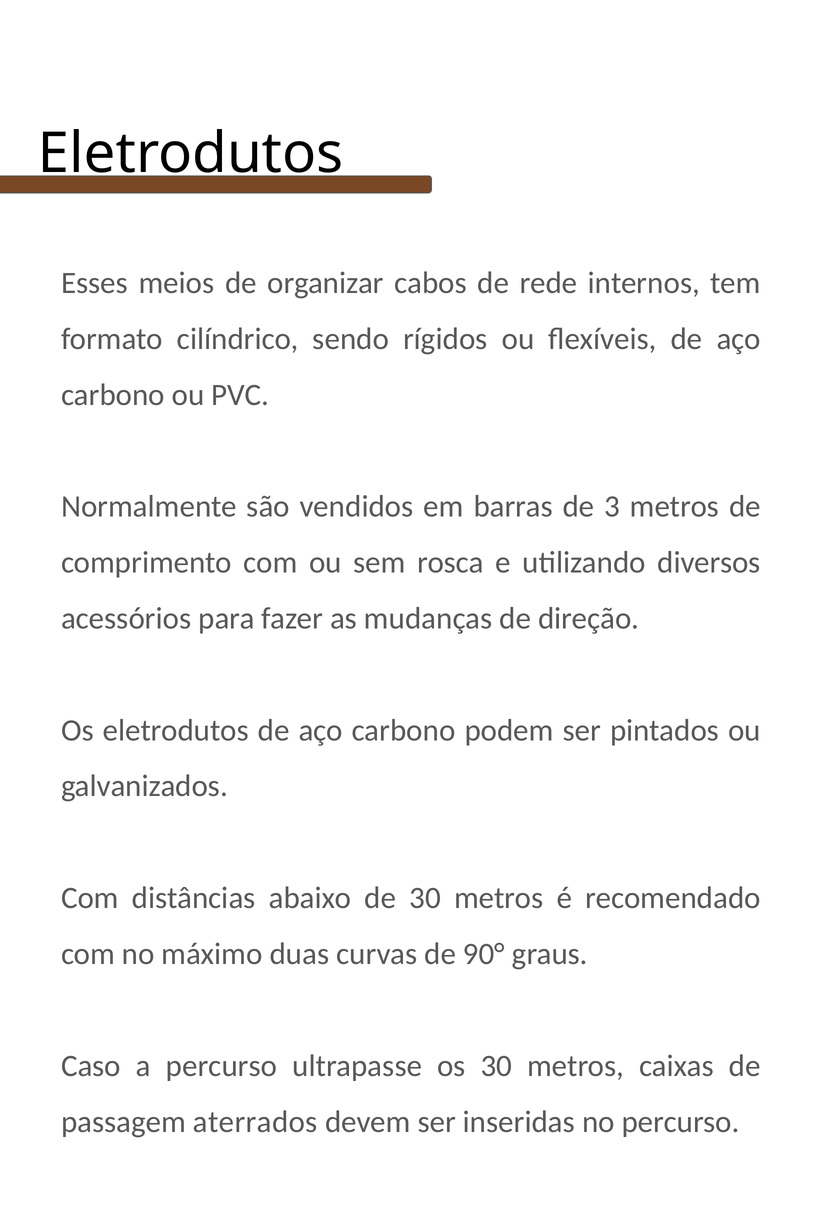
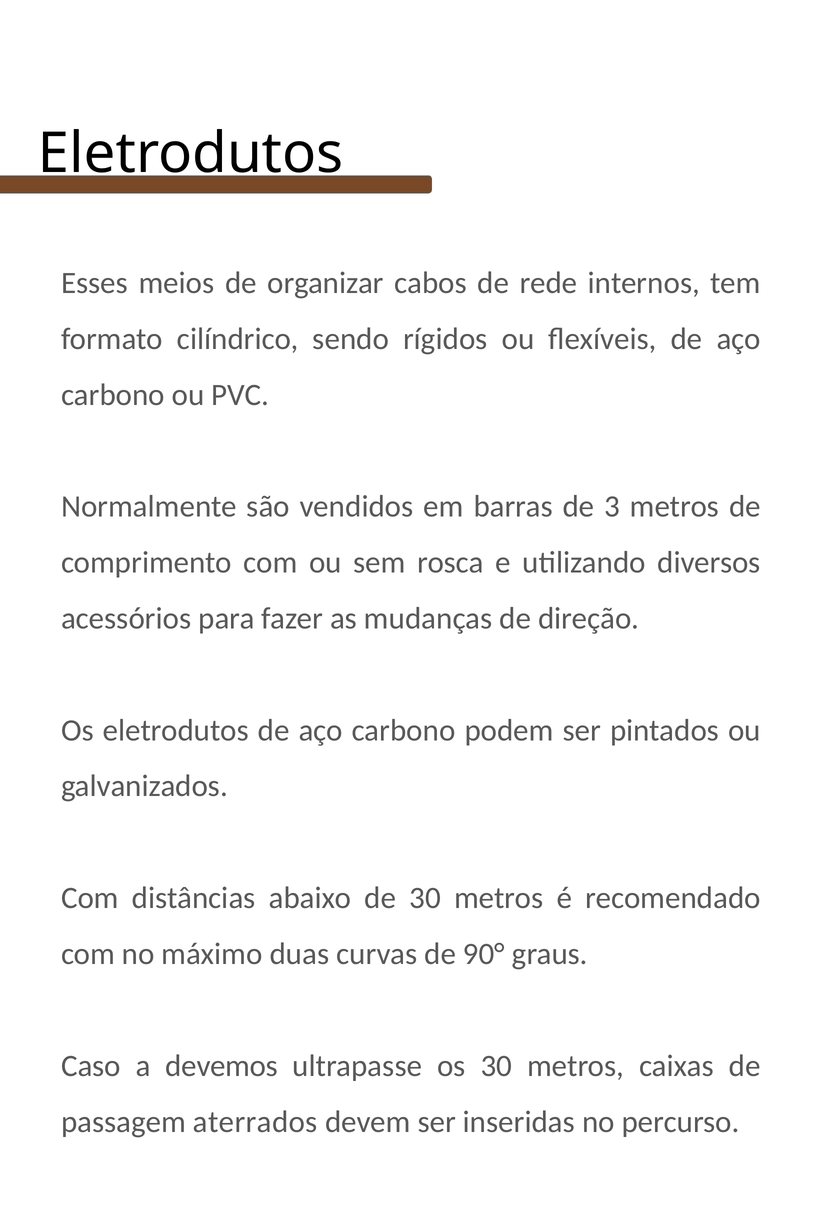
a percurso: percurso -> devemos
